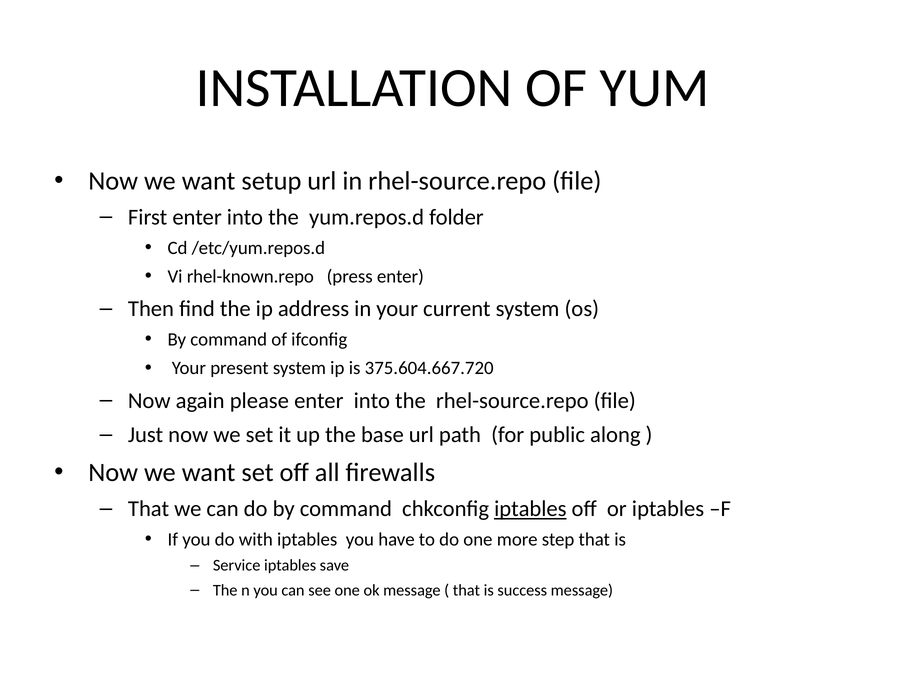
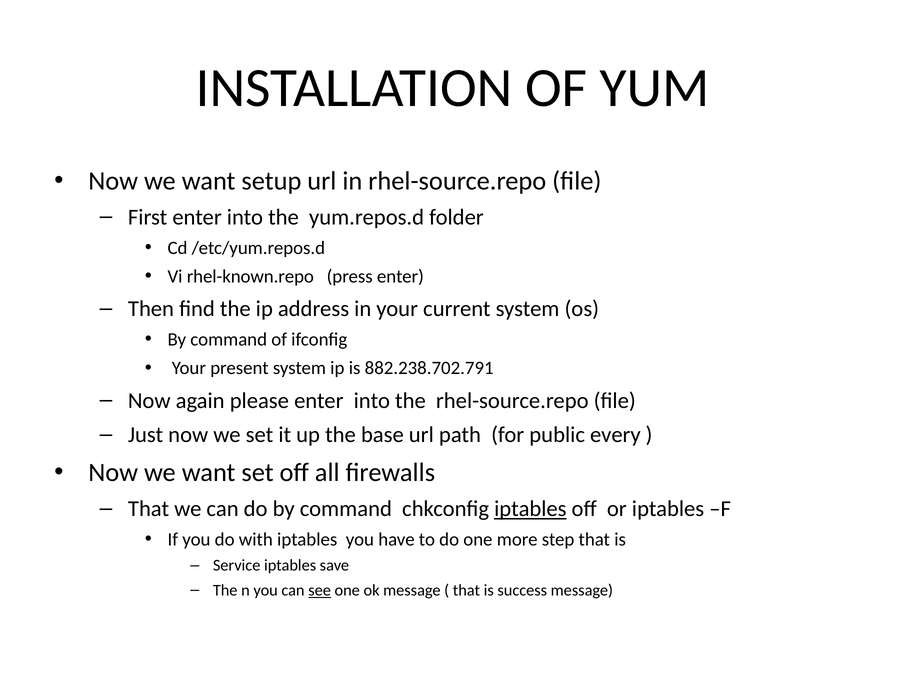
375.604.667.720: 375.604.667.720 -> 882.238.702.791
along: along -> every
see underline: none -> present
